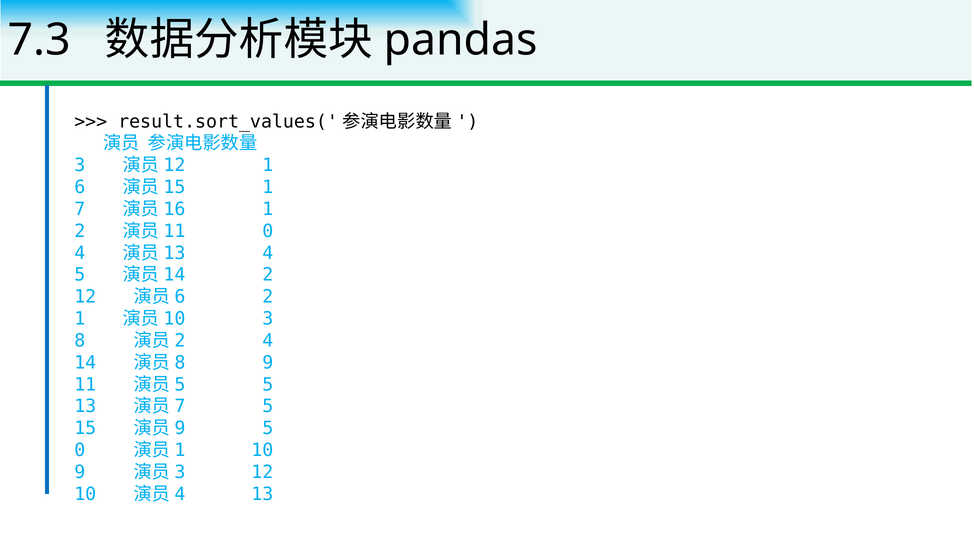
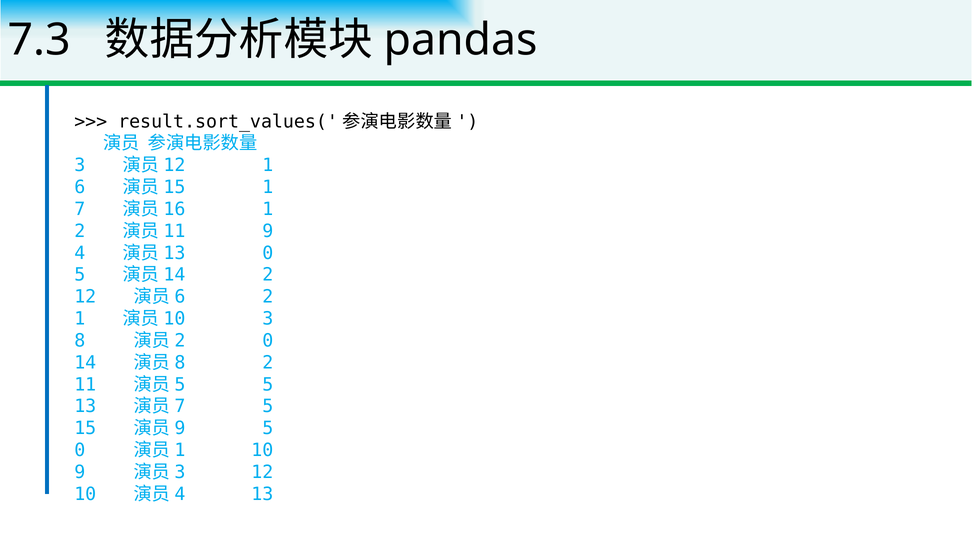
0 at (268, 231): 0 -> 9
4 at (268, 253): 4 -> 0
4 at (268, 341): 4 -> 0
9 at (268, 363): 9 -> 2
